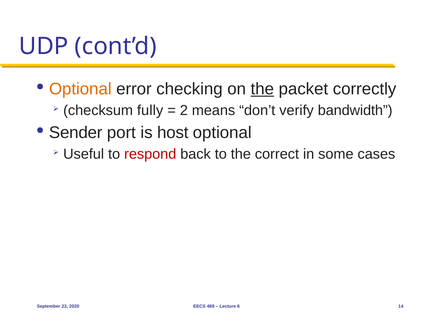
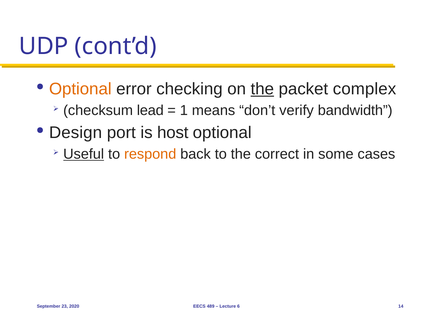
correctly: correctly -> complex
fully: fully -> lead
2: 2 -> 1
Sender: Sender -> Design
Useful underline: none -> present
respond colour: red -> orange
